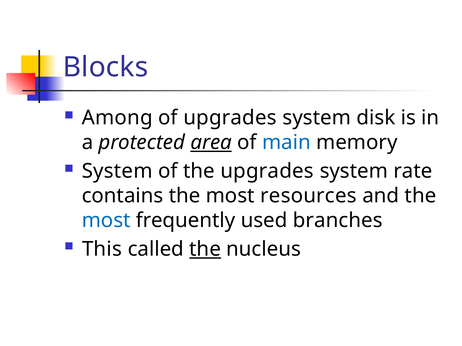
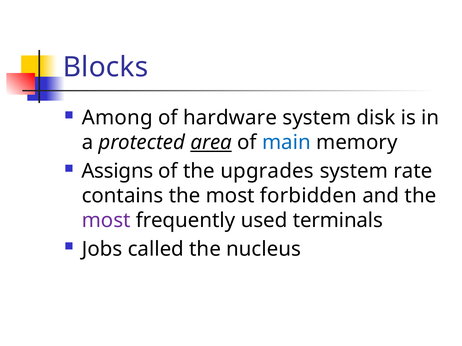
of upgrades: upgrades -> hardware
System at (117, 171): System -> Assigns
resources: resources -> forbidden
most at (106, 221) colour: blue -> purple
branches: branches -> terminals
This: This -> Jobs
the at (205, 249) underline: present -> none
